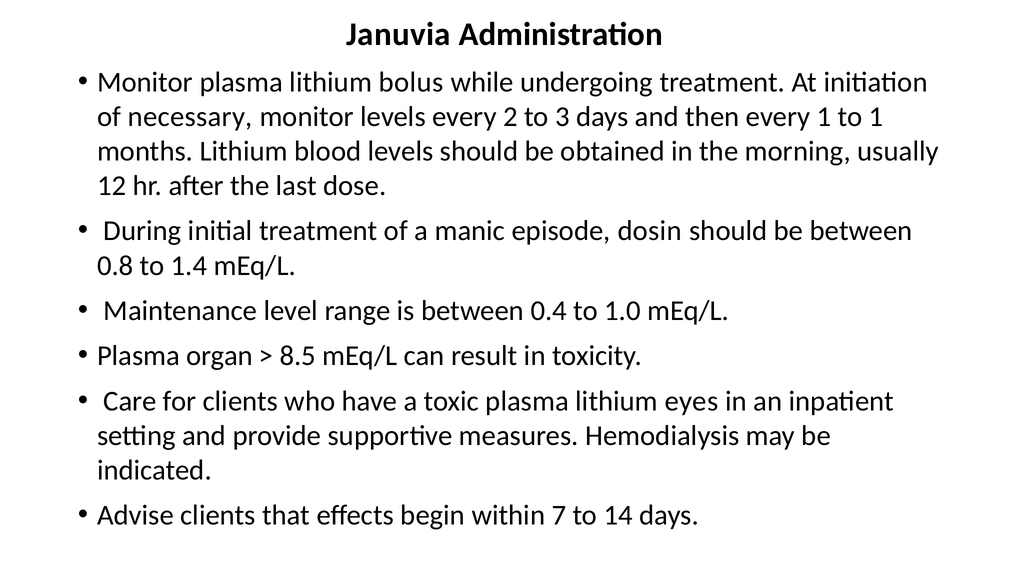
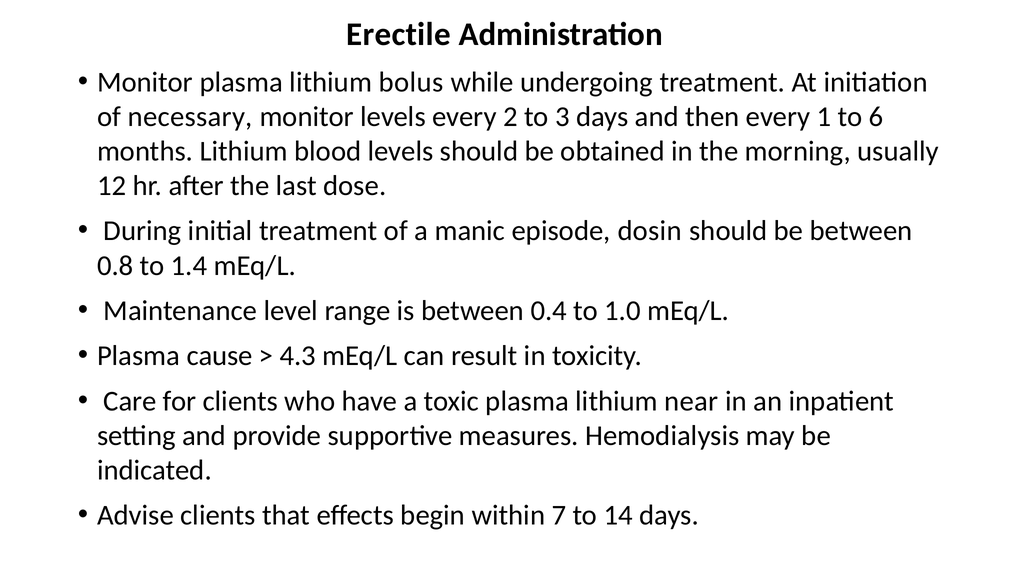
Januvia: Januvia -> Erectile
to 1: 1 -> 6
organ: organ -> cause
8.5: 8.5 -> 4.3
eyes: eyes -> near
